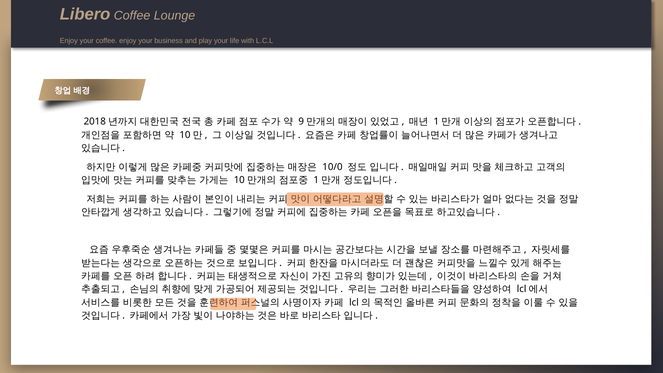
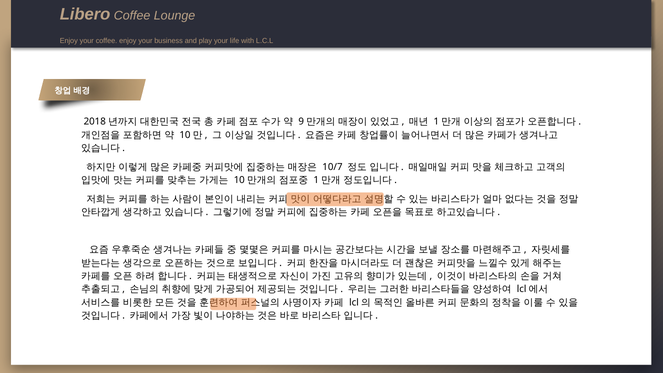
10/0: 10/0 -> 10/7
